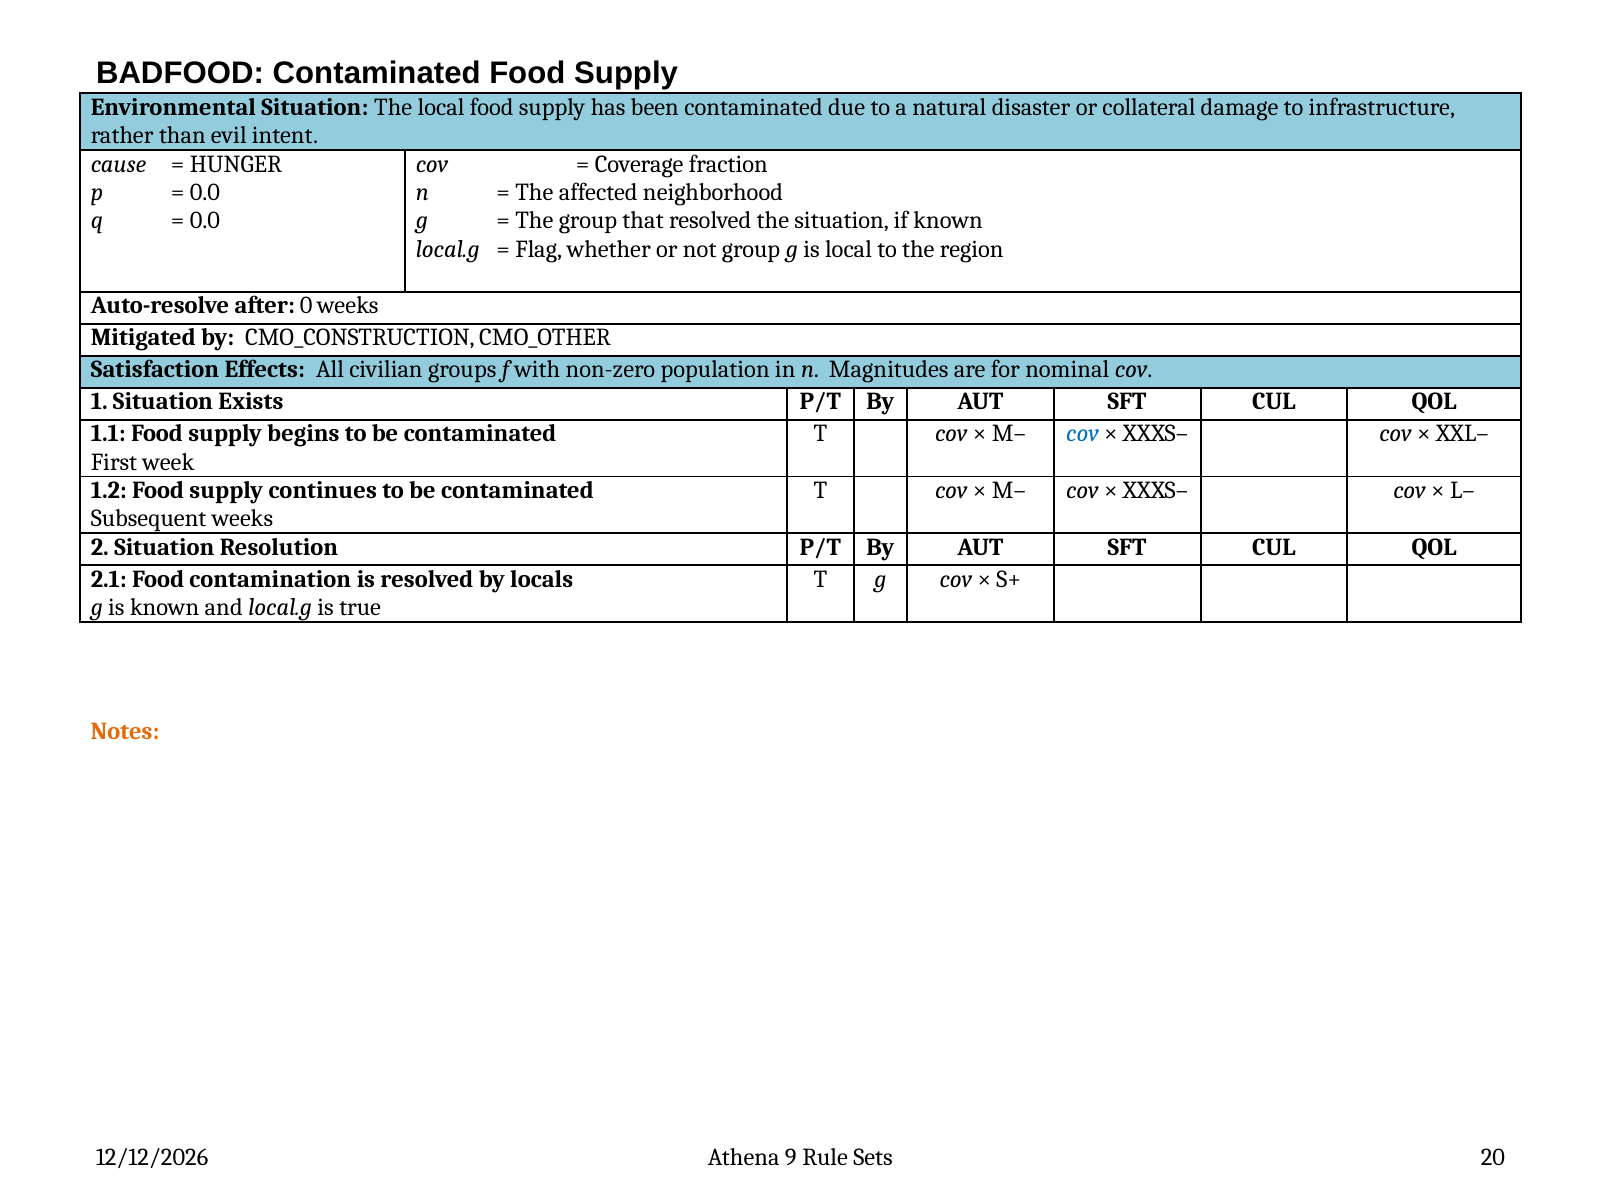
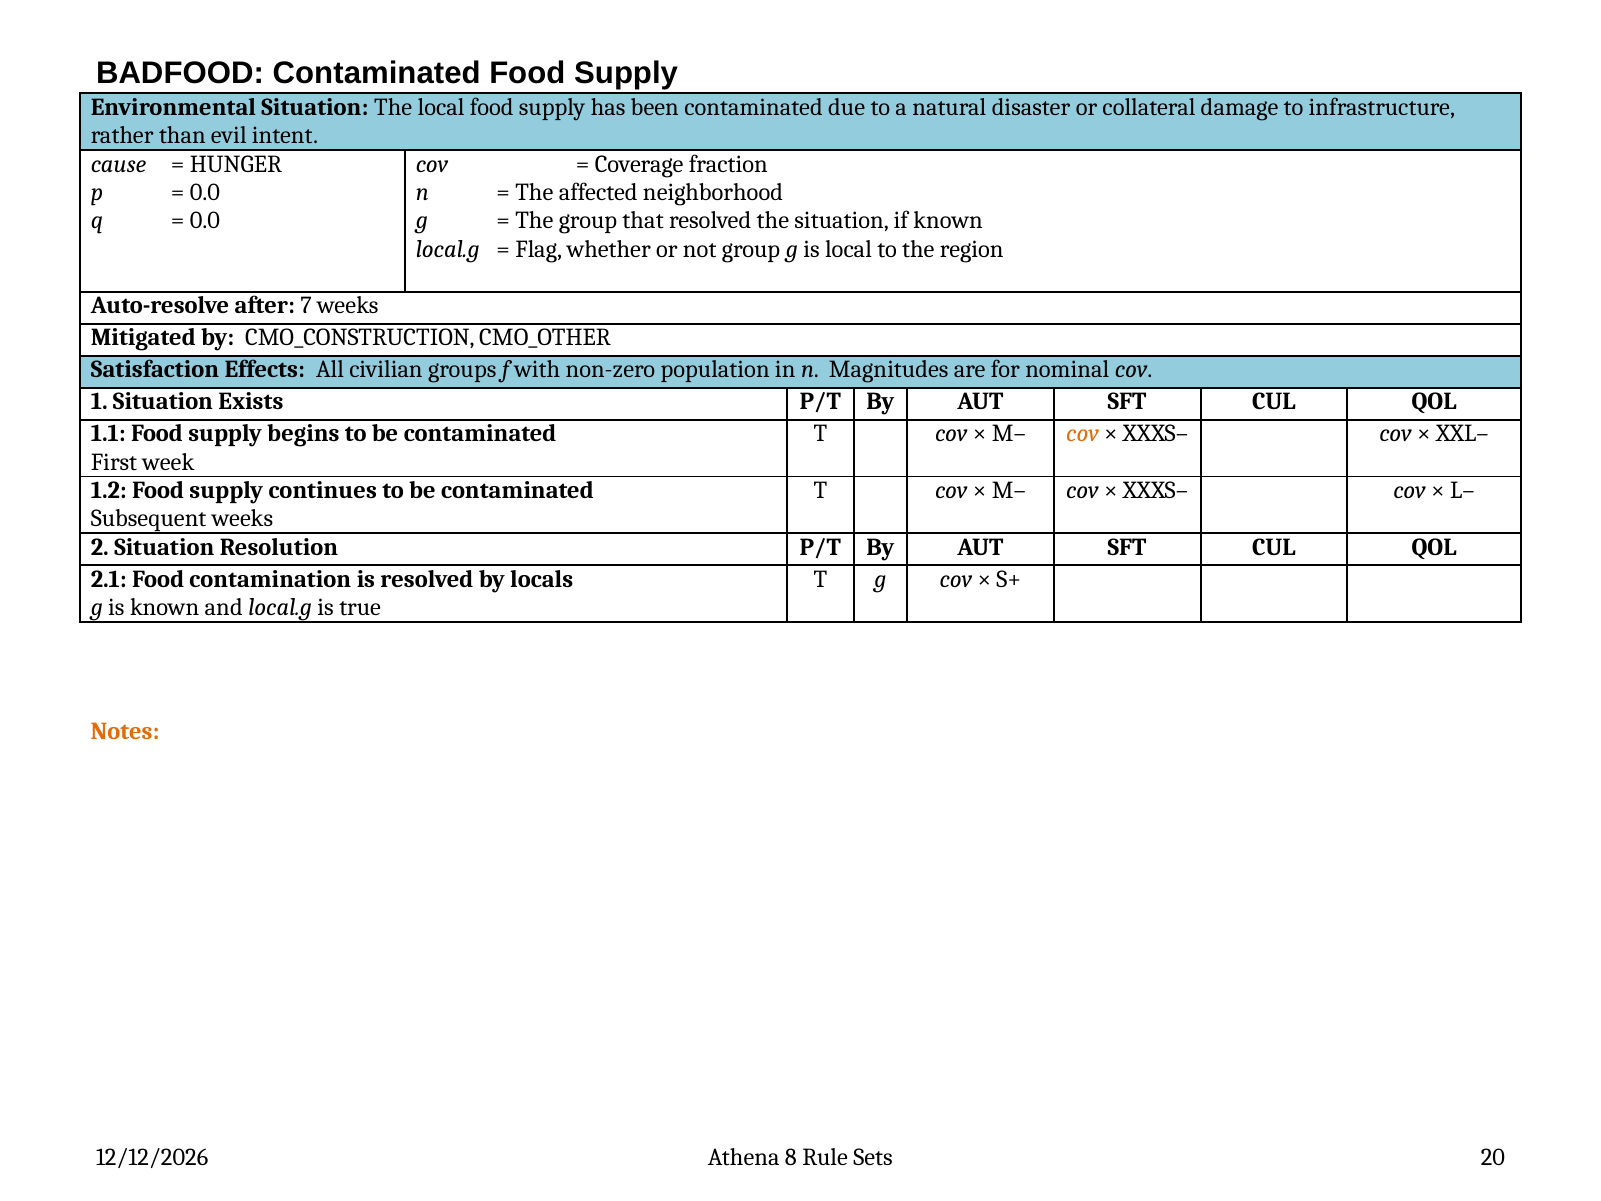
0: 0 -> 7
cov at (1083, 434) colour: blue -> orange
9: 9 -> 8
